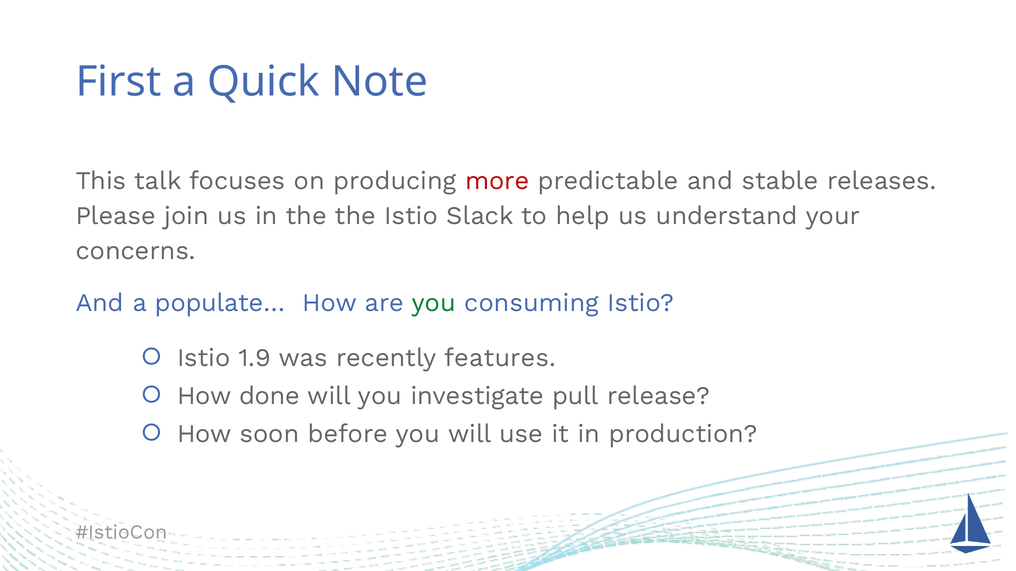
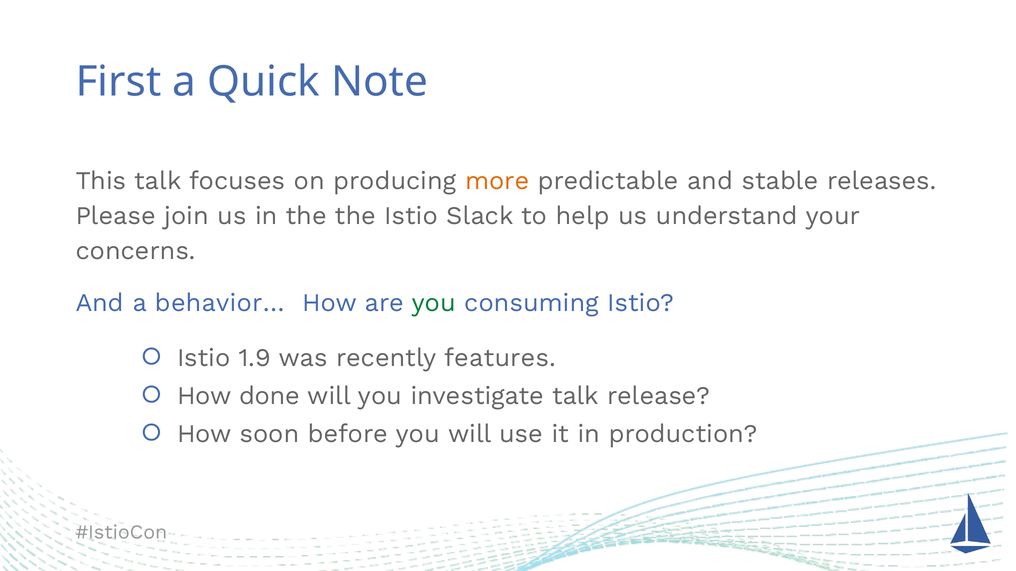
more colour: red -> orange
populate…: populate… -> behavior…
investigate pull: pull -> talk
